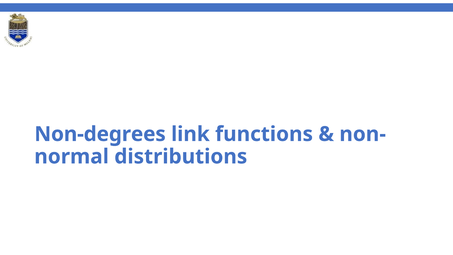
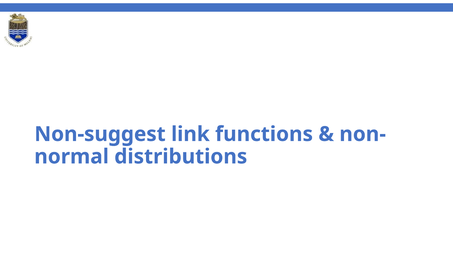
Non-degrees: Non-degrees -> Non-suggest
